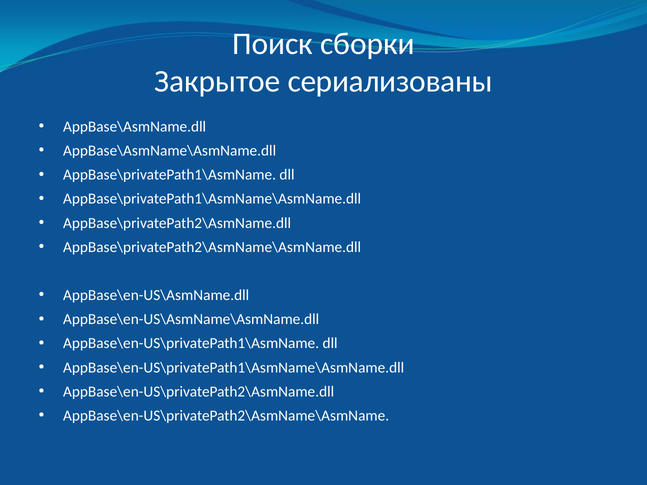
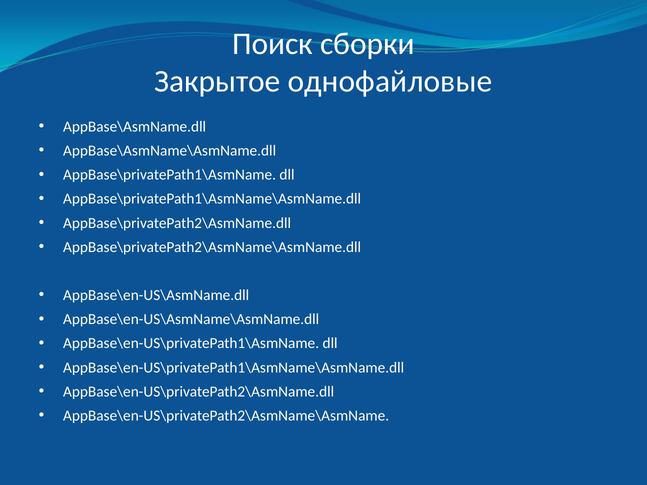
сериализованы: сериализованы -> однофайловые
